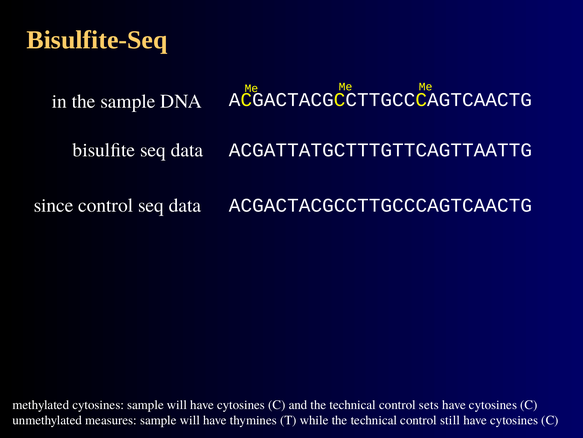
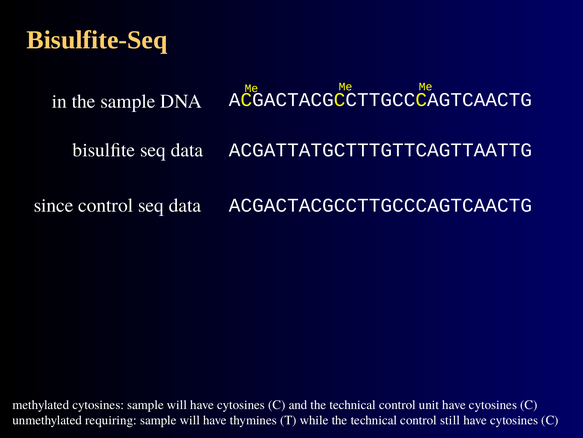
sets: sets -> unit
measures: measures -> requiring
